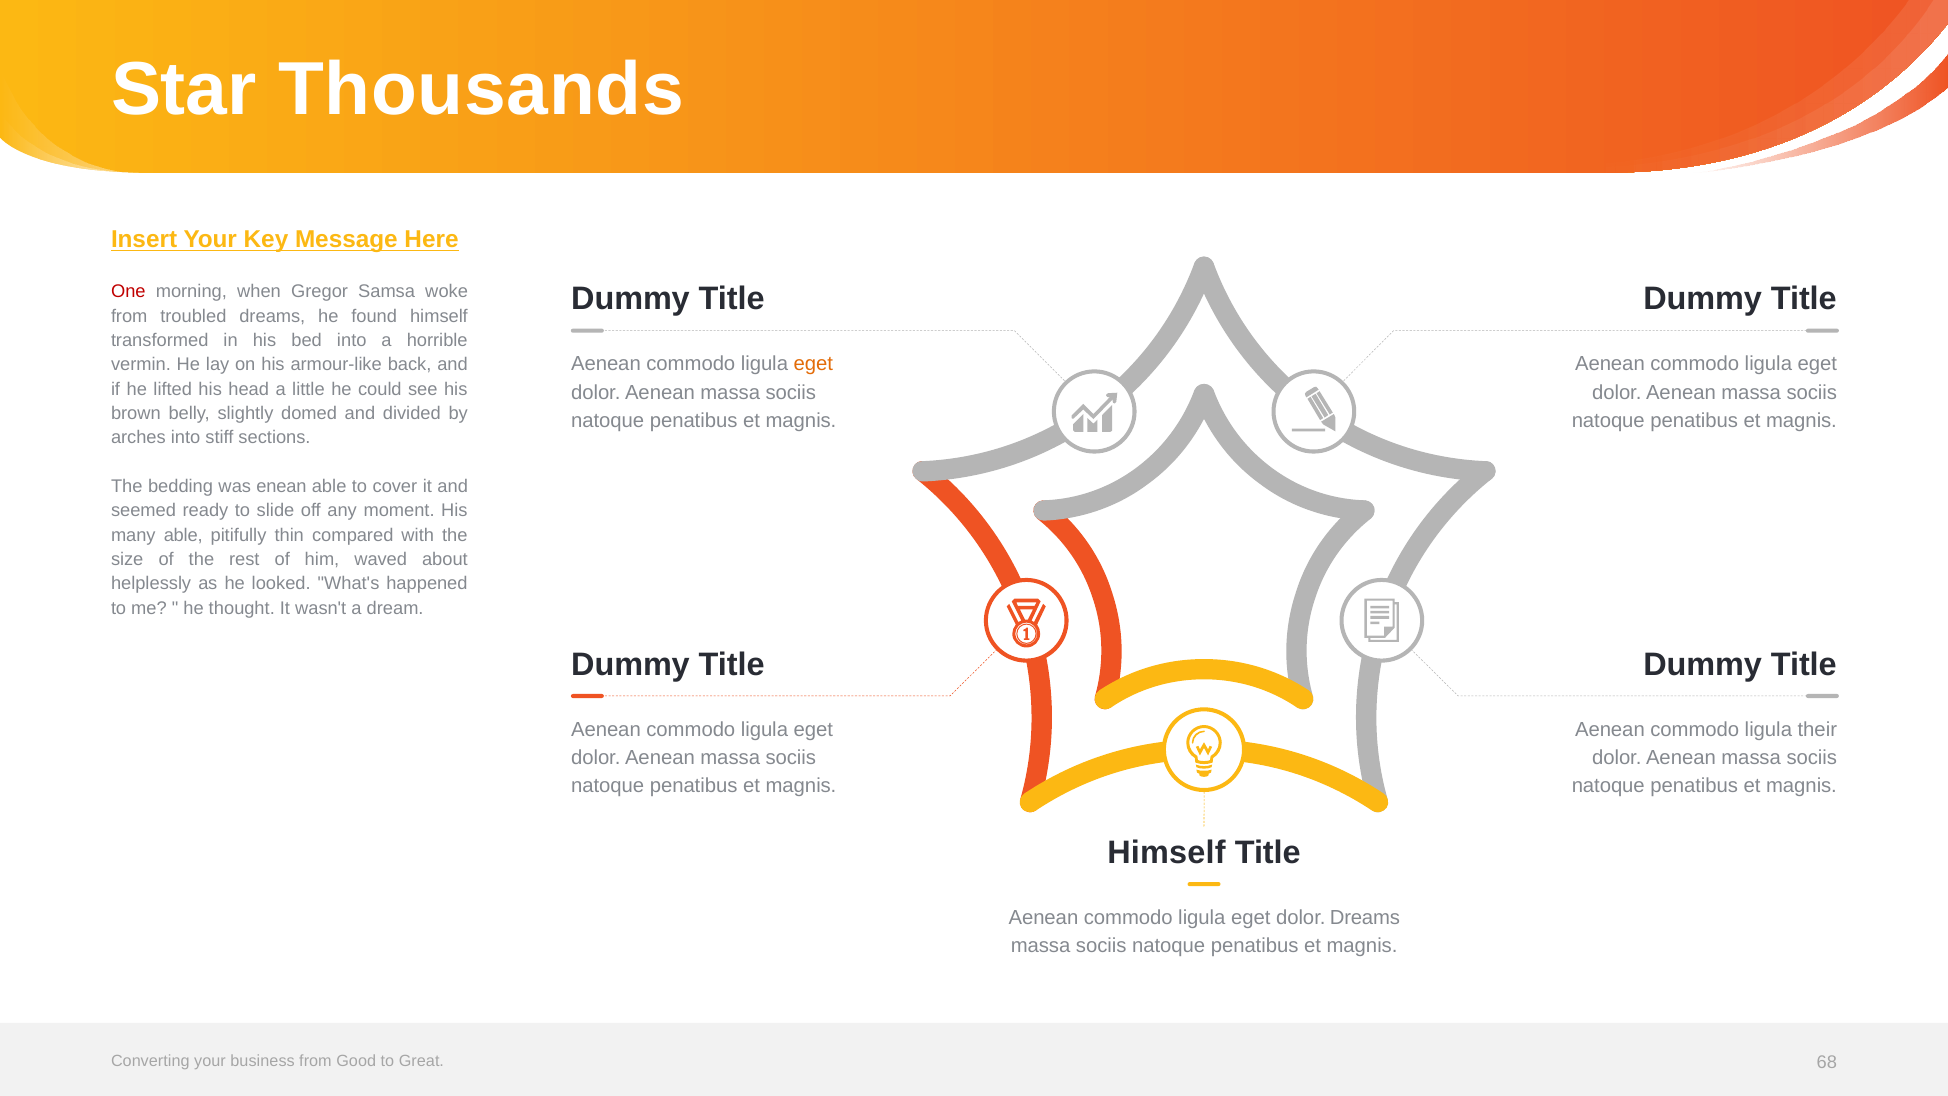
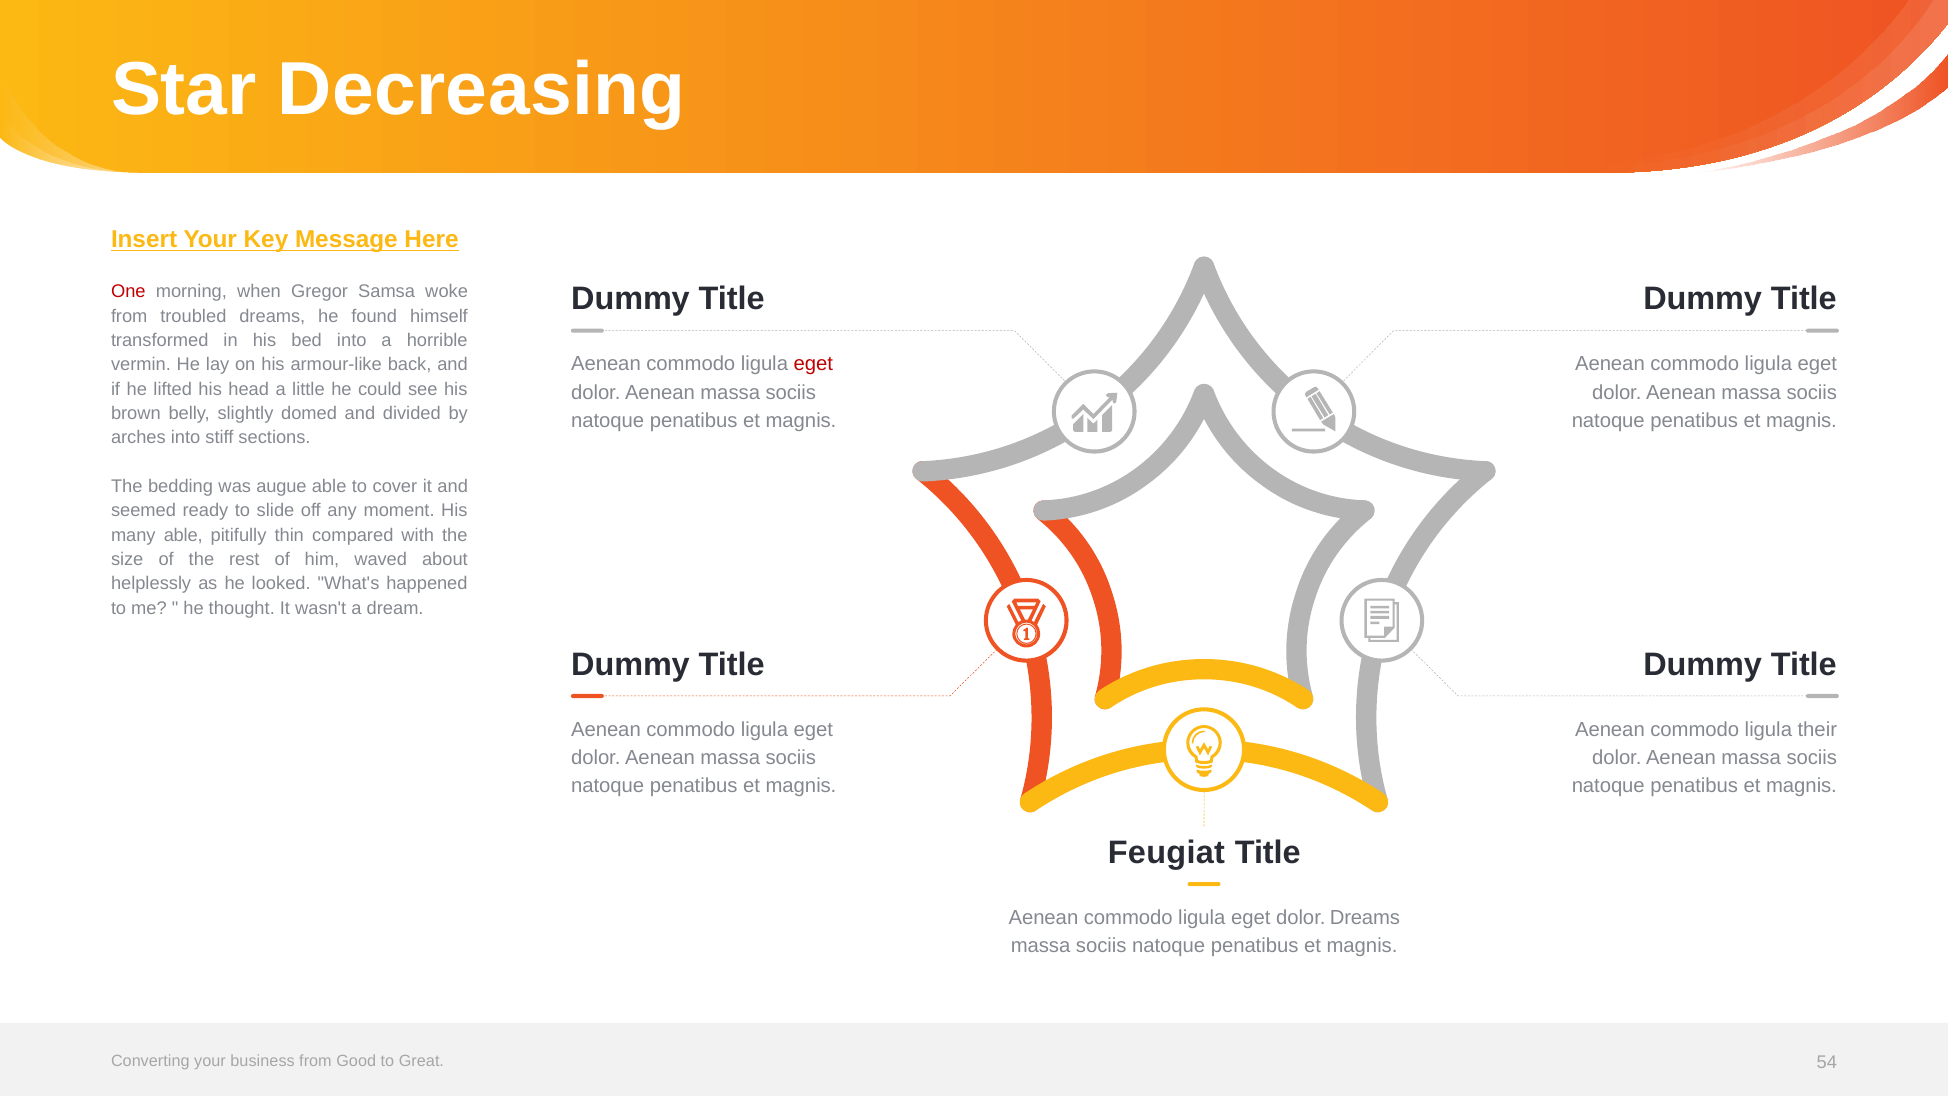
Thousands: Thousands -> Decreasing
eget at (813, 364) colour: orange -> red
enean: enean -> augue
Himself at (1166, 852): Himself -> Feugiat
68: 68 -> 54
